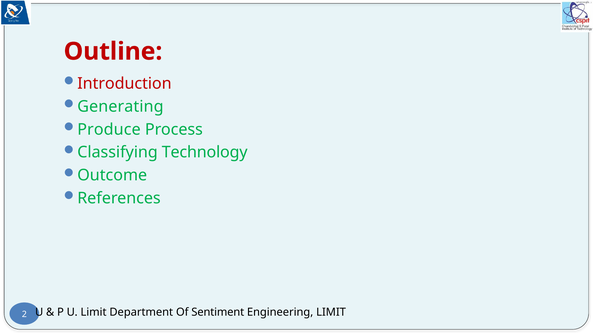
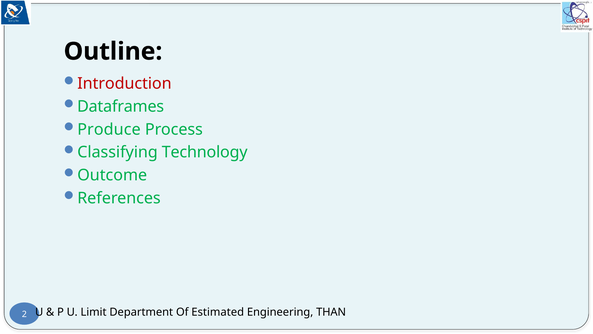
Outline colour: red -> black
Generating: Generating -> Dataframes
Sentiment: Sentiment -> Estimated
Engineering LIMIT: LIMIT -> THAN
